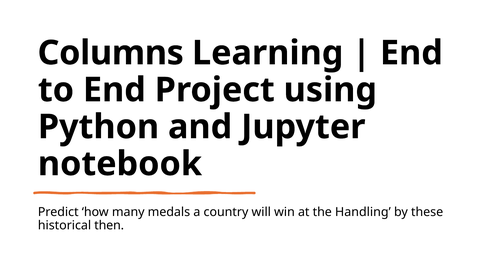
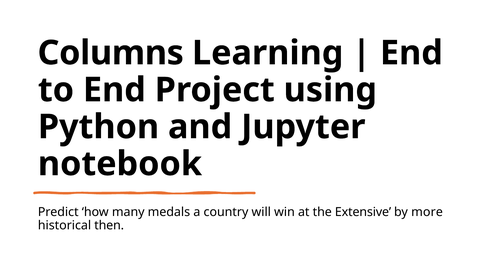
Handling: Handling -> Extensive
these: these -> more
